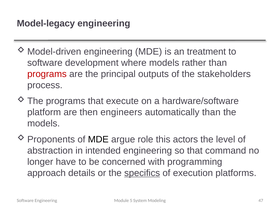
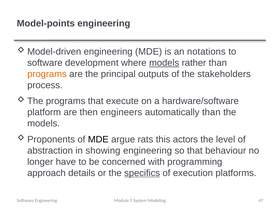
Model-legacy: Model-legacy -> Model-points
treatment: treatment -> notations
models at (164, 63) underline: none -> present
programs at (47, 74) colour: red -> orange
role: role -> rats
intended: intended -> showing
command: command -> behaviour
